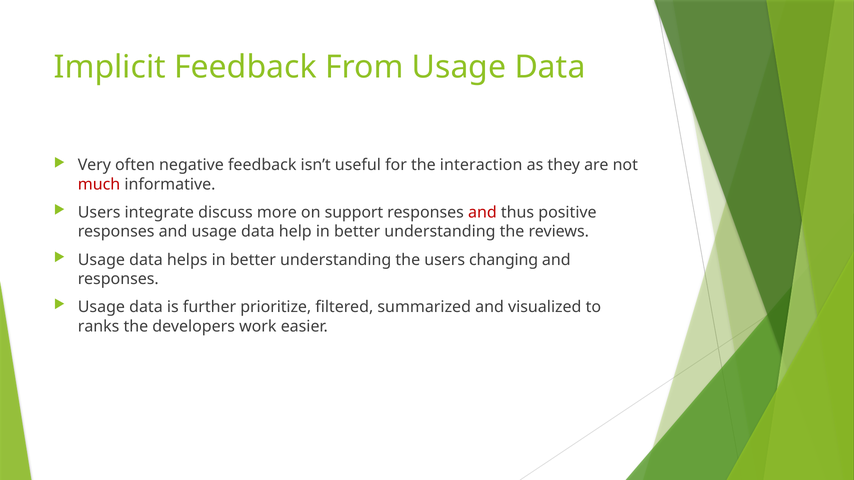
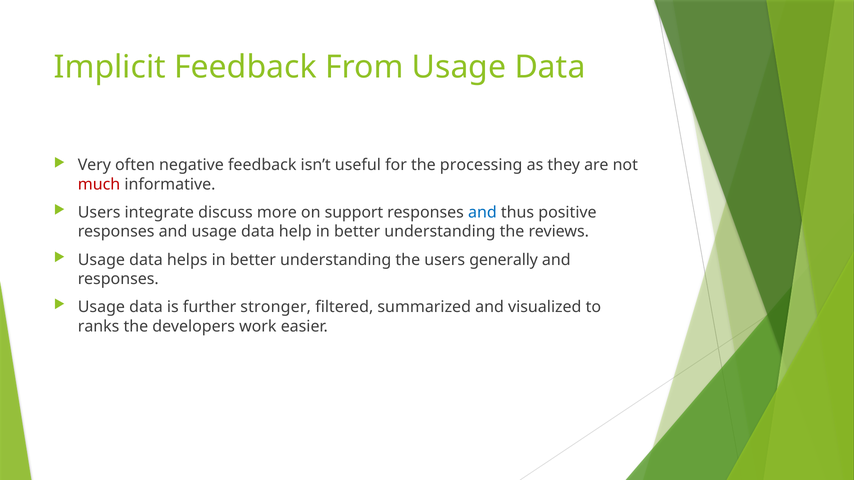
interaction: interaction -> processing
and at (482, 213) colour: red -> blue
changing: changing -> generally
prioritize: prioritize -> stronger
